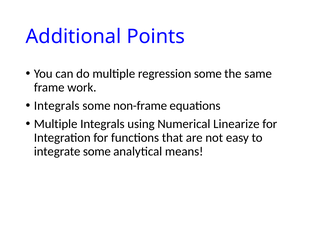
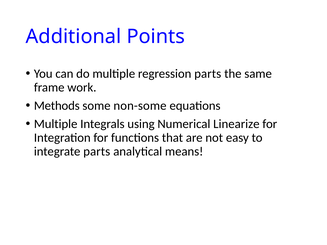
regression some: some -> parts
Integrals at (57, 106): Integrals -> Methods
non-frame: non-frame -> non-some
integrate some: some -> parts
